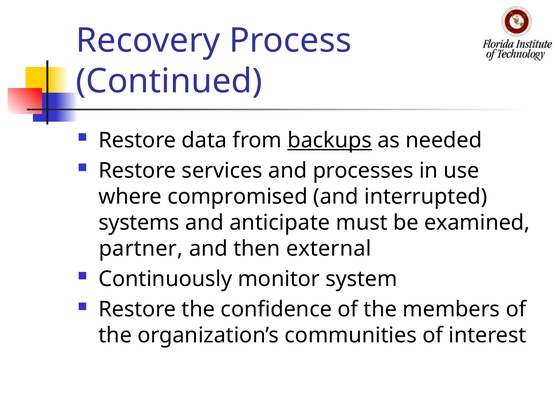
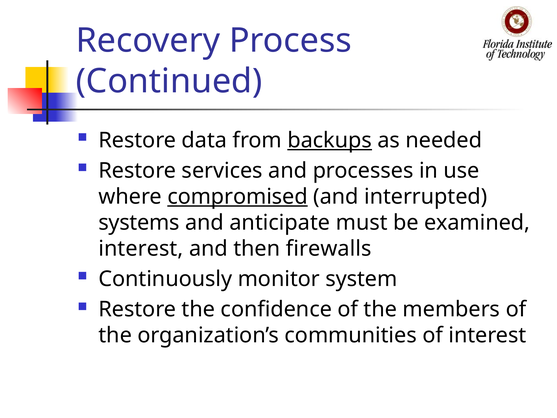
compromised underline: none -> present
partner at (141, 249): partner -> interest
external: external -> firewalls
